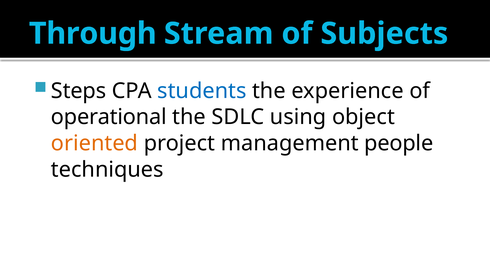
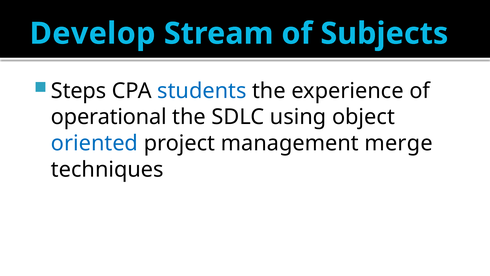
Through: Through -> Develop
oriented colour: orange -> blue
people: people -> merge
